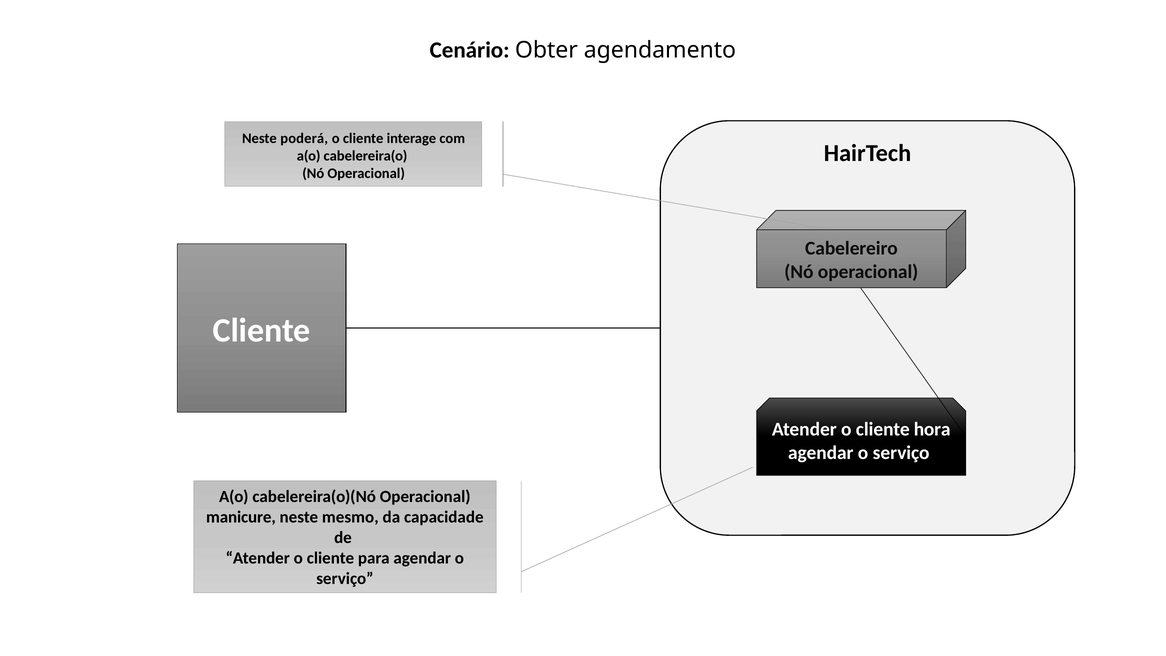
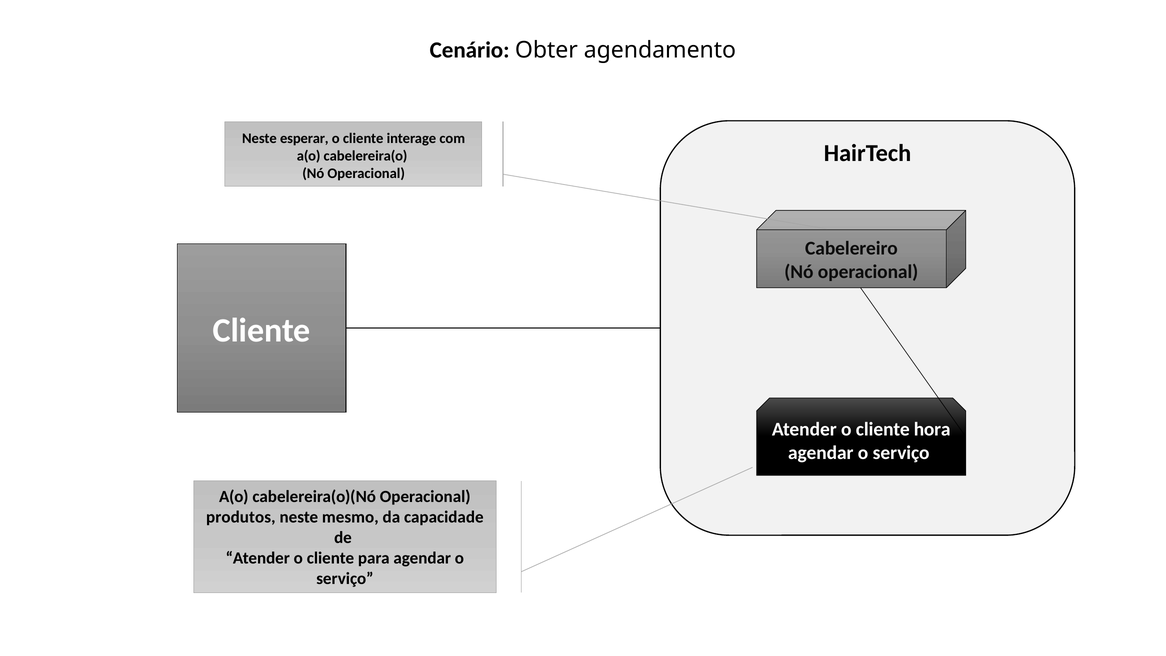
poderá: poderá -> esperar
manicure: manicure -> produtos
